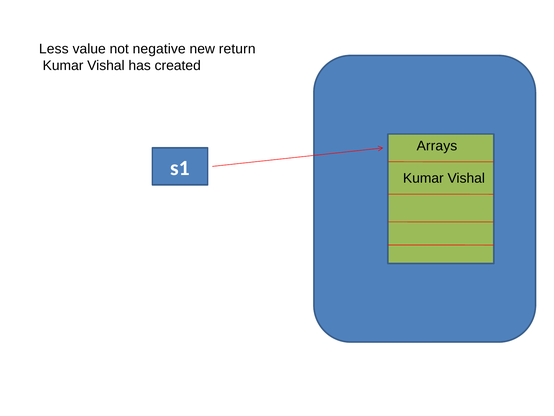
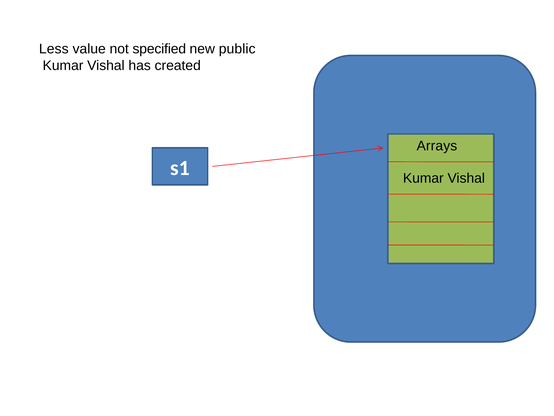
negative: negative -> specified
return: return -> public
